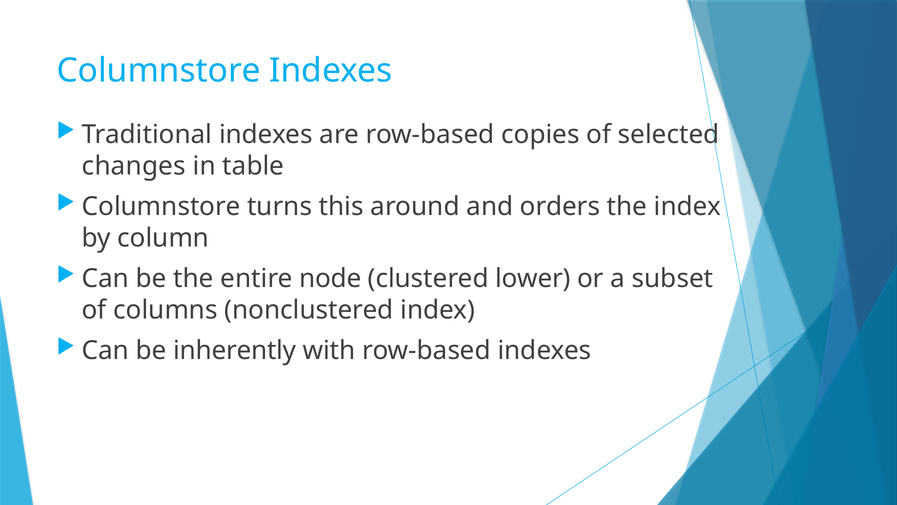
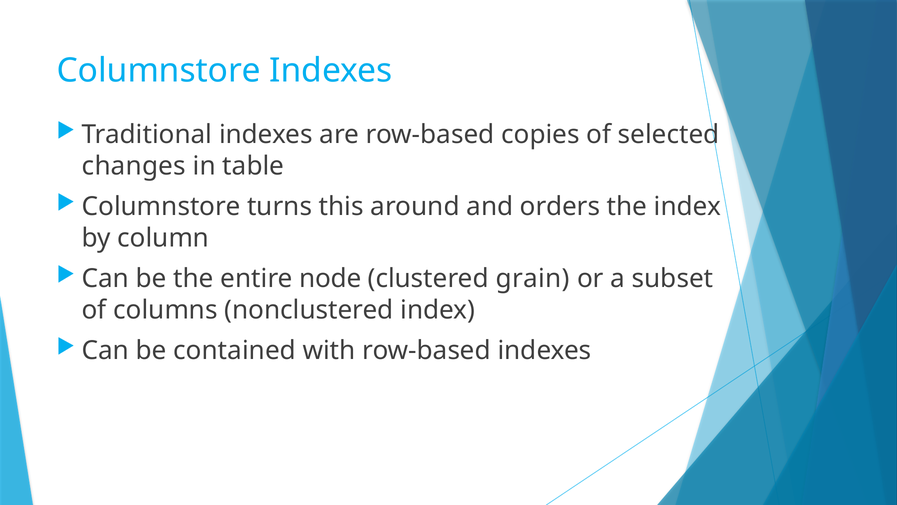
lower: lower -> grain
inherently: inherently -> contained
